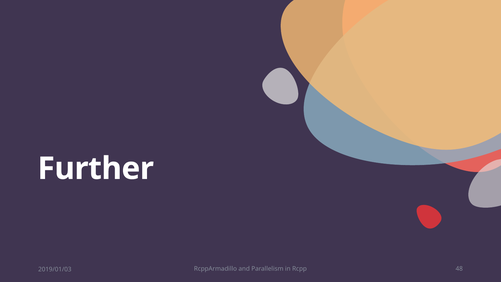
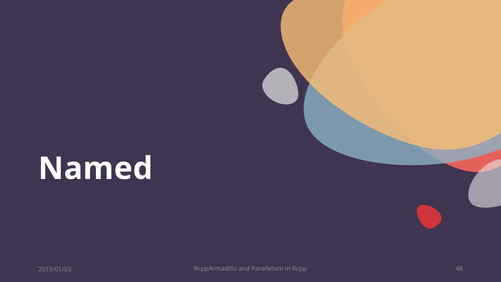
Further: Further -> Named
